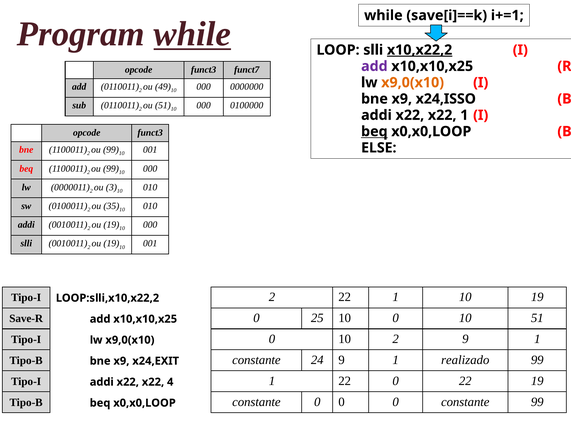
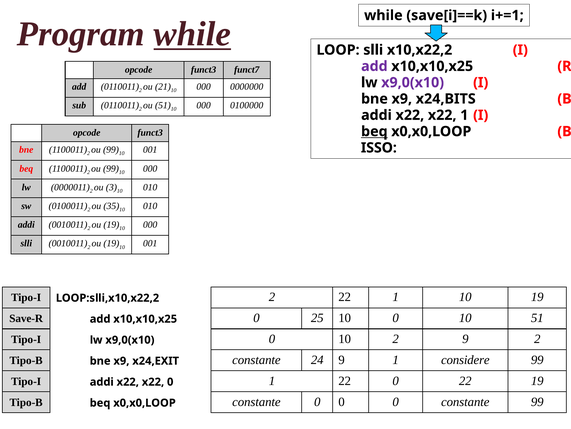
x10,x22,2 underline: present -> none
x9,0(x10 at (413, 82) colour: orange -> purple
49: 49 -> 21
x24,ISSO: x24,ISSO -> x24,BITS
ELSE: ELSE -> ISSO
2 9 1: 1 -> 2
realizado: realizado -> considere
x22 4: 4 -> 0
